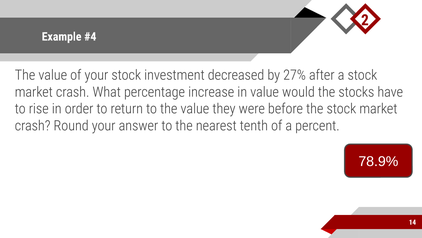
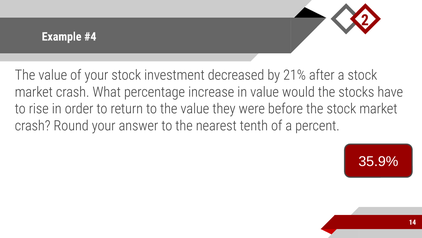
27%: 27% -> 21%
78.9%: 78.9% -> 35.9%
